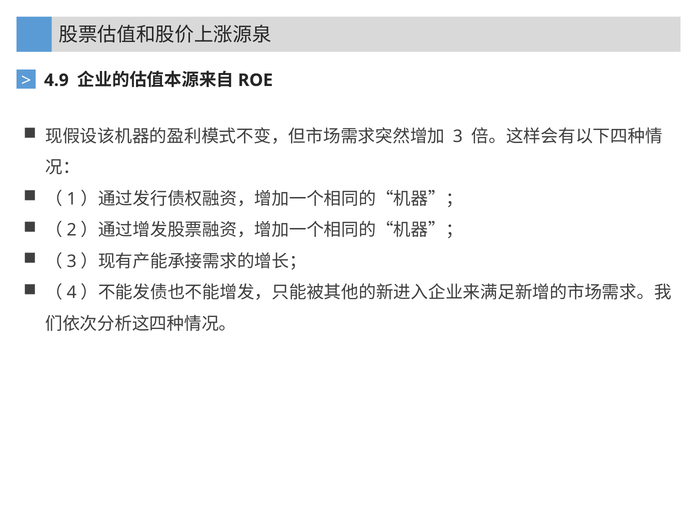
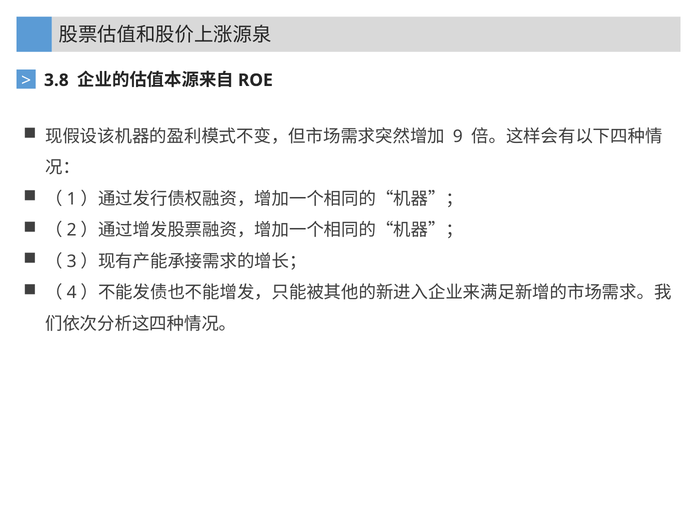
4.9: 4.9 -> 3.8
3: 3 -> 9
